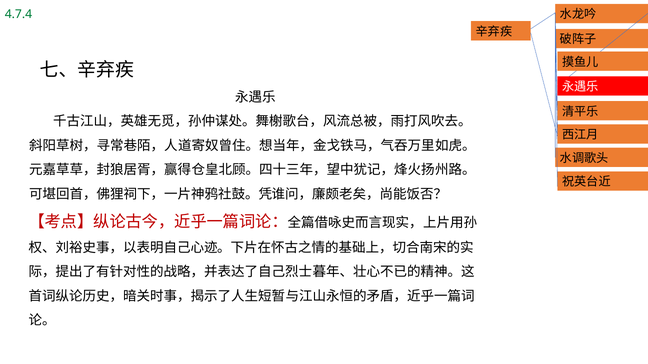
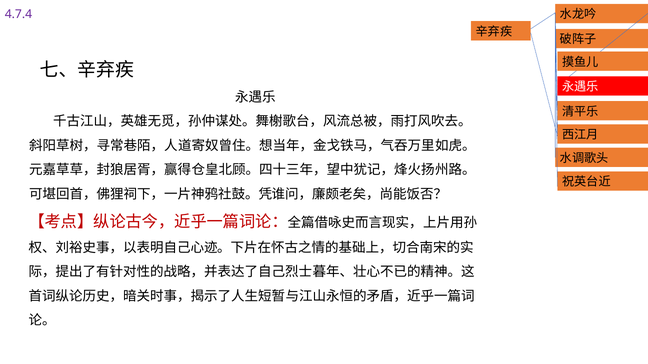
4.7.4 colour: green -> purple
